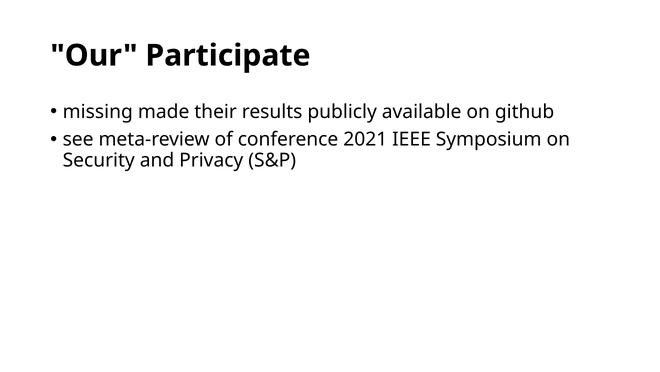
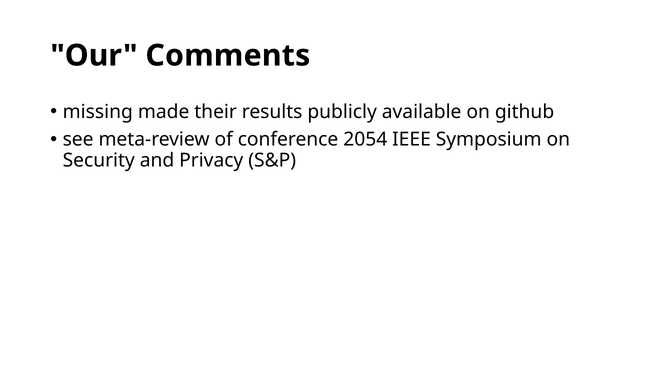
Participate: Participate -> Comments
2021: 2021 -> 2054
